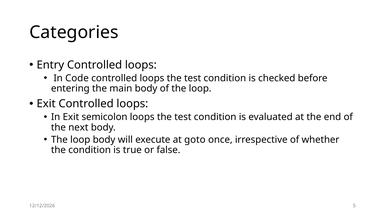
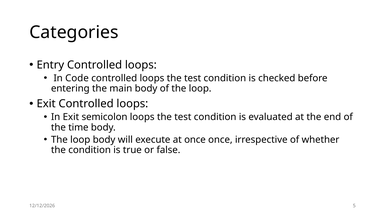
next: next -> time
at goto: goto -> once
